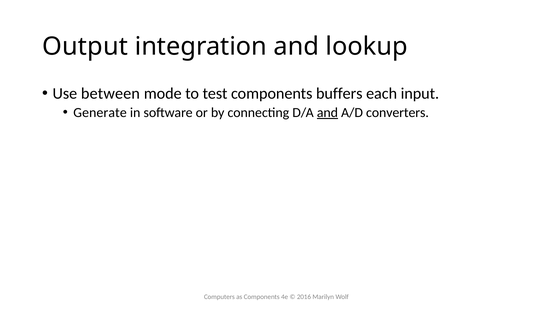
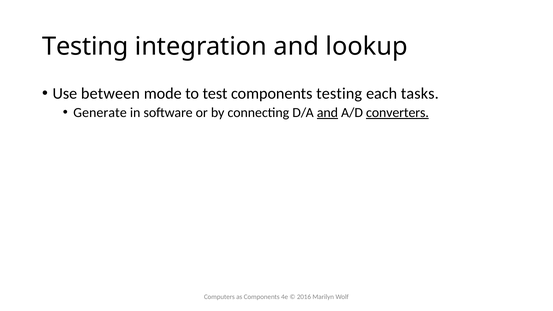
Output at (85, 46): Output -> Testing
components buffers: buffers -> testing
input: input -> tasks
converters underline: none -> present
